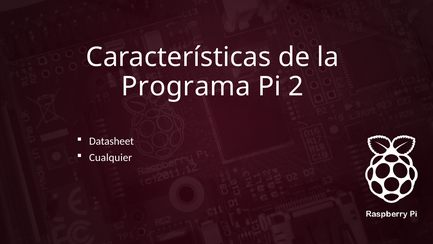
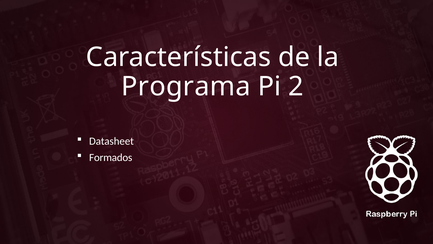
Cualquier: Cualquier -> Formados
